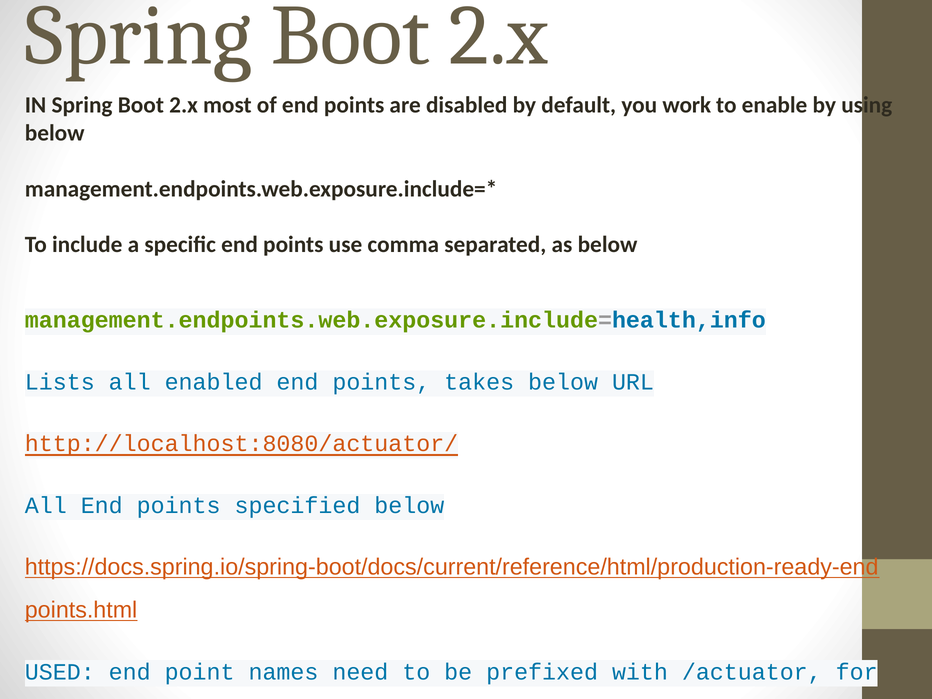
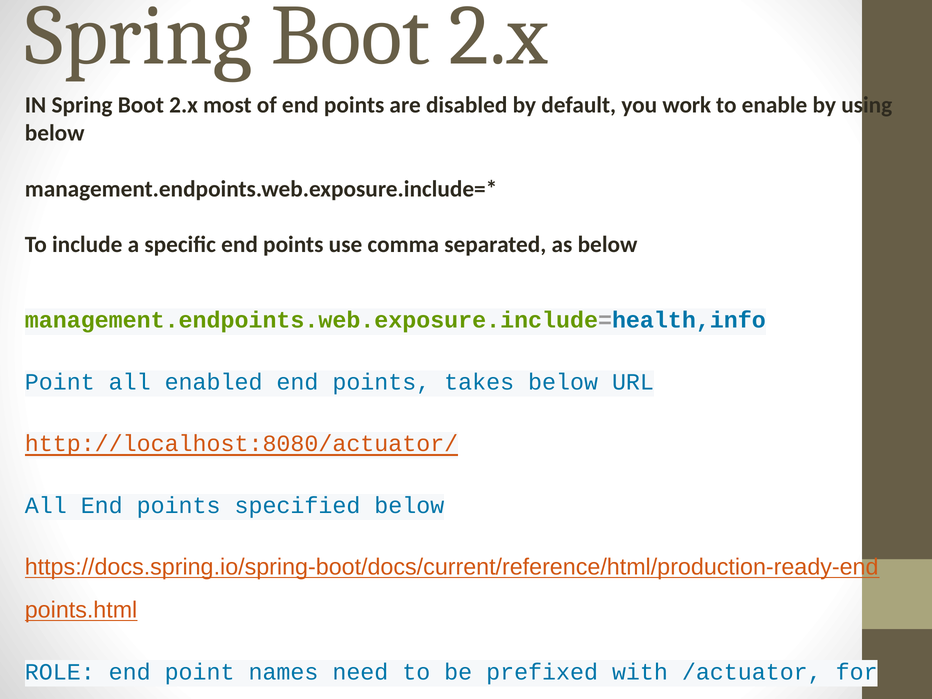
Lists at (60, 382): Lists -> Point
USED: USED -> ROLE
